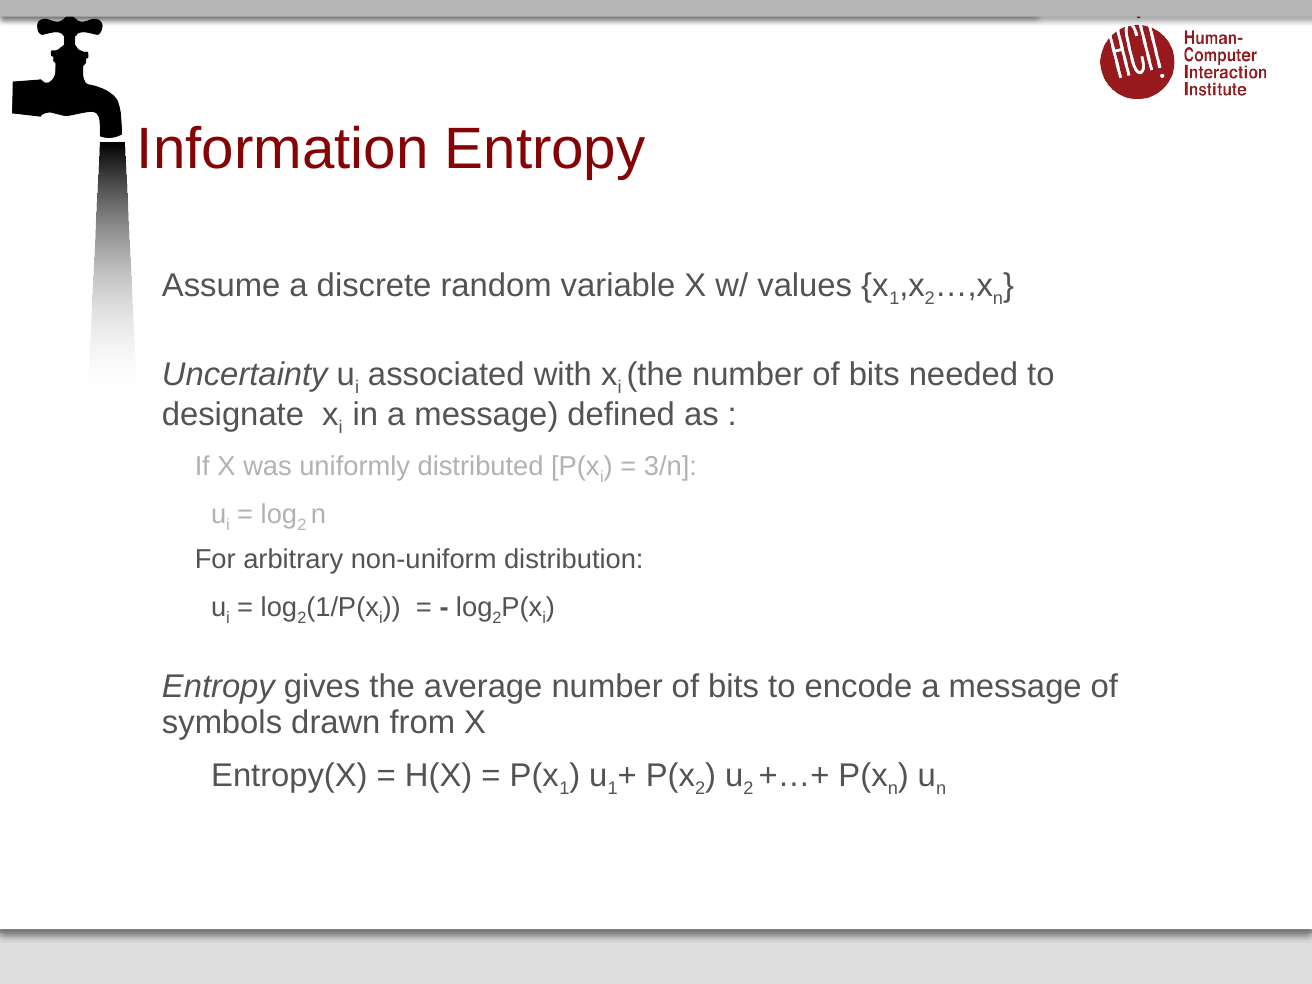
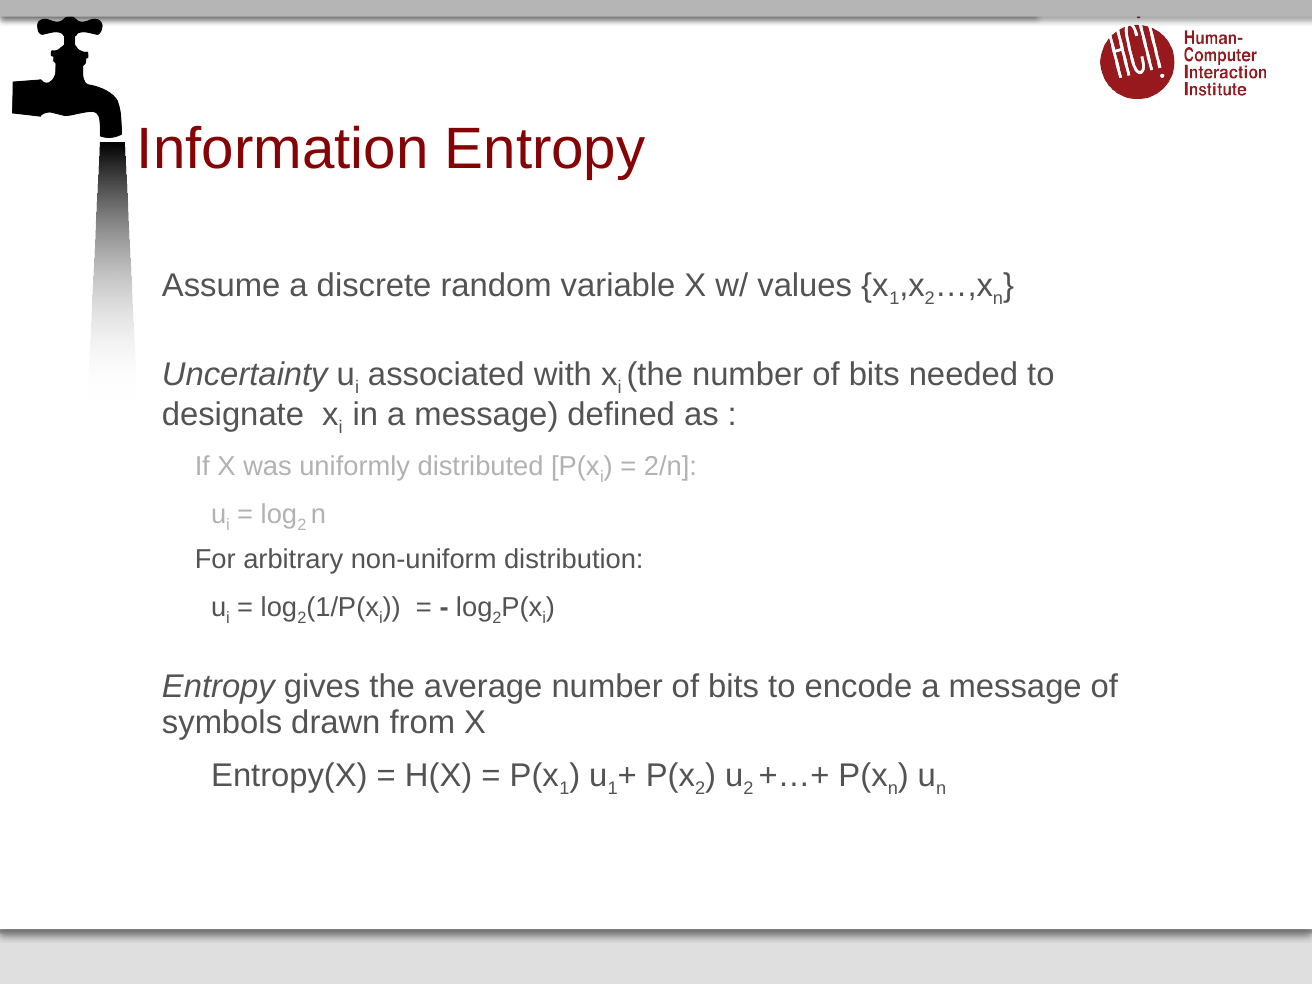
3/n: 3/n -> 2/n
